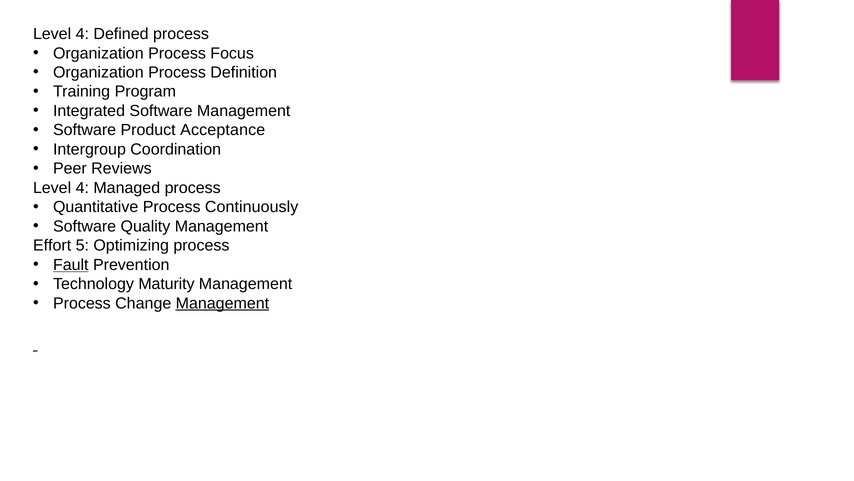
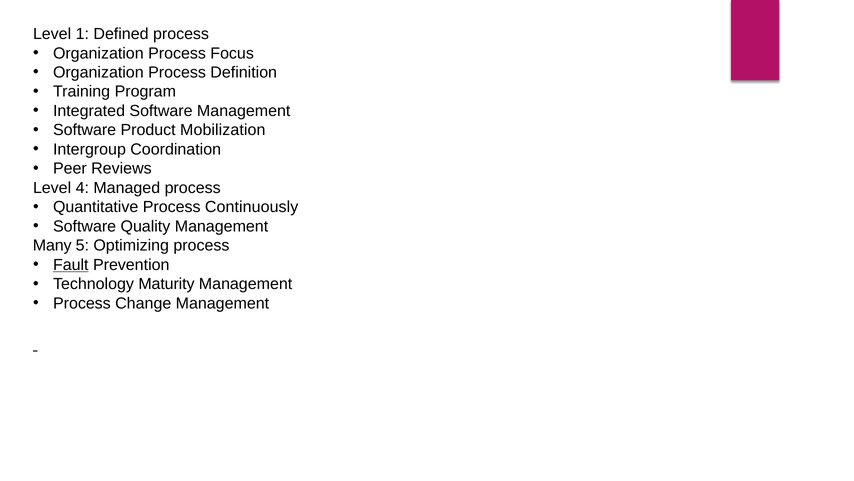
4 at (82, 34): 4 -> 1
Acceptance: Acceptance -> Mobilization
Effort: Effort -> Many
Management at (222, 303) underline: present -> none
